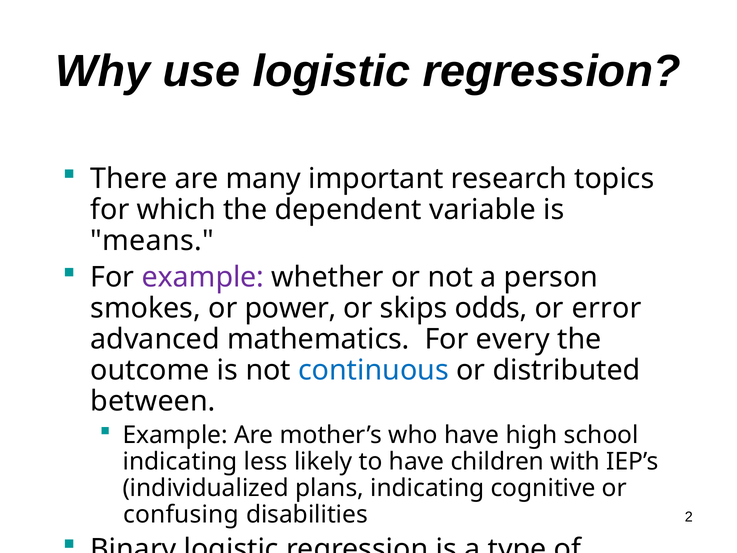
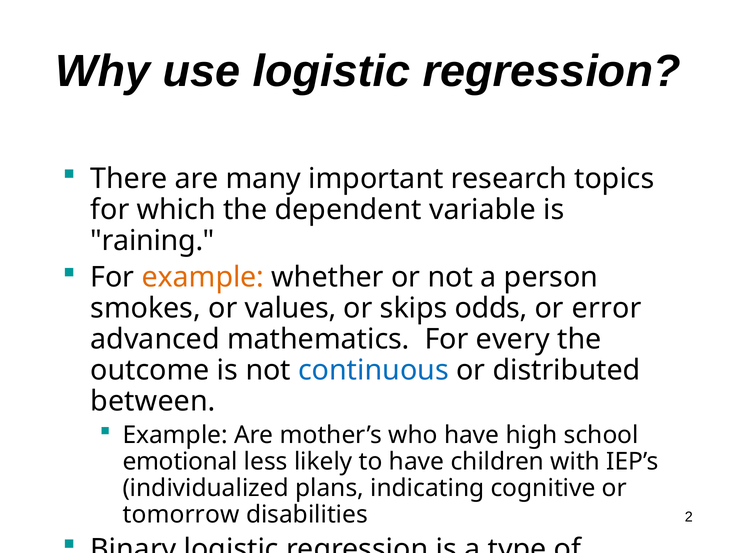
means: means -> raining
example at (203, 277) colour: purple -> orange
power: power -> values
indicating at (180, 461): indicating -> emotional
confusing: confusing -> tomorrow
